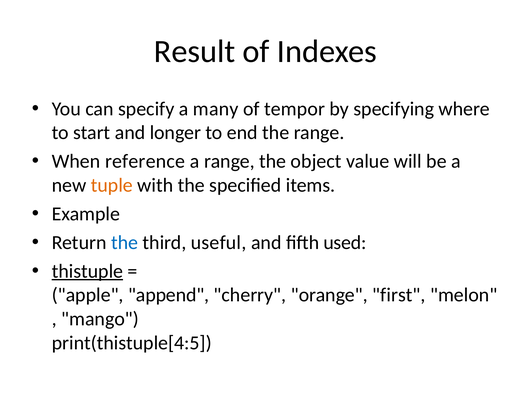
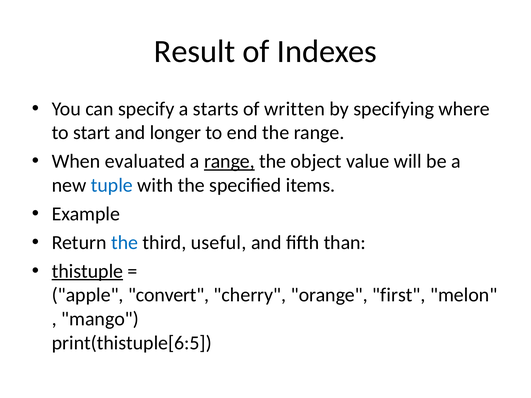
many: many -> starts
tempor: tempor -> written
reference: reference -> evaluated
range at (229, 161) underline: none -> present
tuple colour: orange -> blue
used: used -> than
append: append -> convert
print(thistuple[4:5: print(thistuple[4:5 -> print(thistuple[6:5
